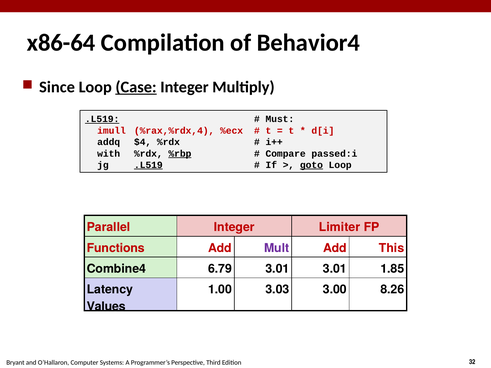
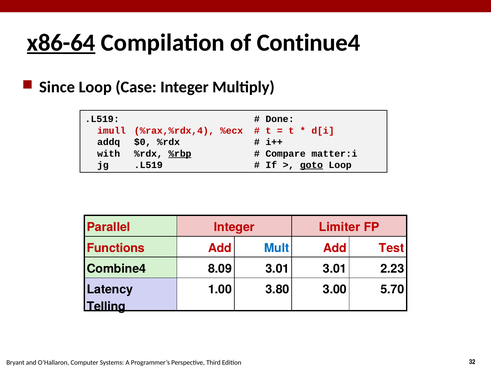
x86-64 underline: none -> present
Behavior4: Behavior4 -> Continue4
Case underline: present -> none
.L519 at (102, 119) underline: present -> none
Must: Must -> Done
$4: $4 -> $0
passed:i: passed:i -> matter:i
.L519 at (148, 165) underline: present -> none
Mult colour: purple -> blue
This: This -> Test
6.79: 6.79 -> 8.09
1.85: 1.85 -> 2.23
3.03: 3.03 -> 3.80
8.26: 8.26 -> 5.70
Values: Values -> Telling
